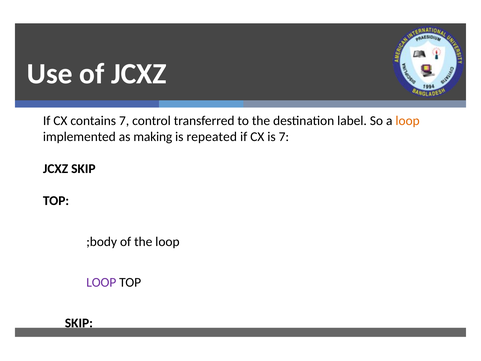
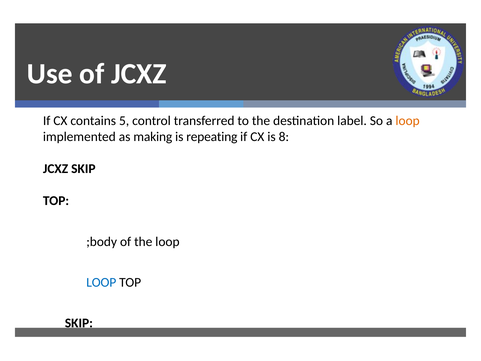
contains 7: 7 -> 5
repeated: repeated -> repeating
is 7: 7 -> 8
LOOP at (101, 282) colour: purple -> blue
